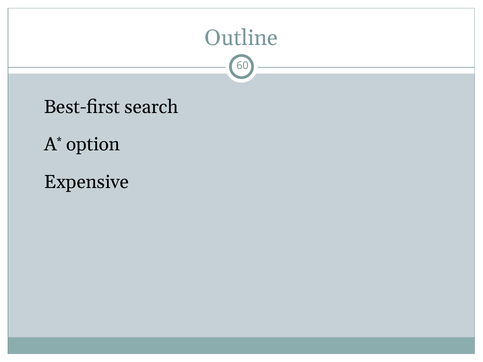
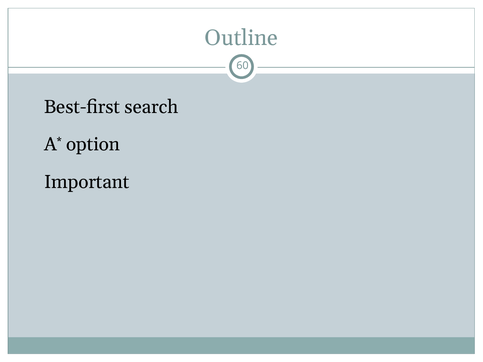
Expensive: Expensive -> Important
